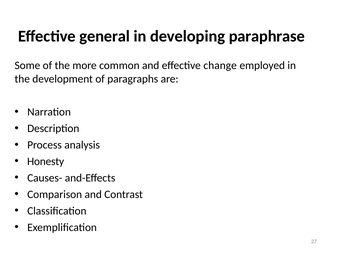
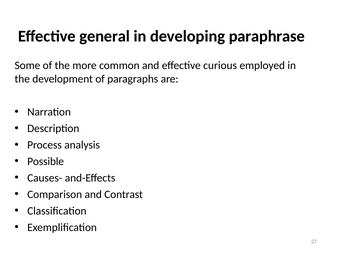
change: change -> curious
Honesty: Honesty -> Possible
